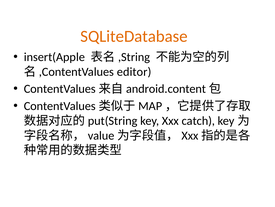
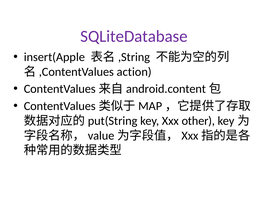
SQLiteDatabase colour: orange -> purple
editor: editor -> action
catch: catch -> other
